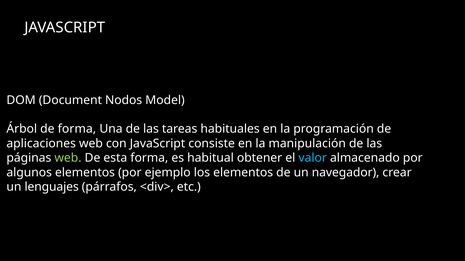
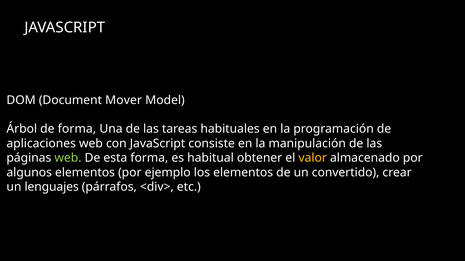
Nodos: Nodos -> Mover
valor colour: light blue -> yellow
navegador: navegador -> convertido
